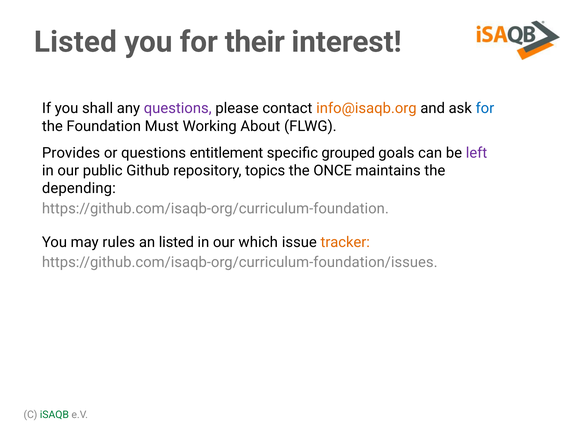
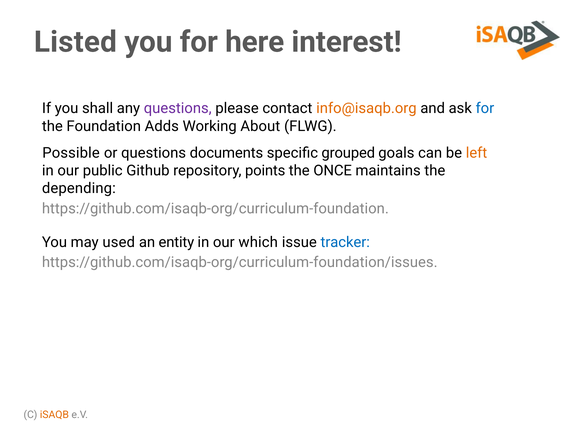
their: their -> here
Must: Must -> Adds
Provides: Provides -> Possible
entitlement: entitlement -> documents
left colour: purple -> orange
topics: topics -> points
rules: rules -> used
an listed: listed -> entity
tracker colour: orange -> blue
iSAQB colour: green -> orange
